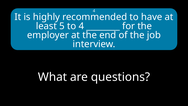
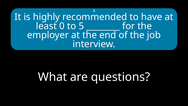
5: 5 -> 0
to 4: 4 -> 5
